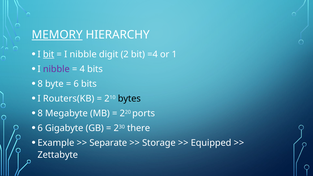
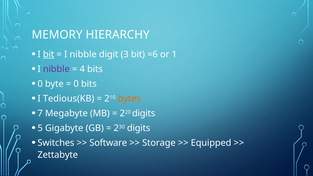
MEMORY underline: present -> none
2: 2 -> 3
=4: =4 -> =6
8 at (40, 84): 8 -> 0
6 at (76, 84): 6 -> 0
Routers(KB: Routers(KB -> Tedious(KB
bytes colour: black -> orange
8 at (40, 113): 8 -> 7
220 ports: ports -> digits
6 at (40, 128): 6 -> 5
230 there: there -> digits
Example: Example -> Switches
Separate: Separate -> Software
